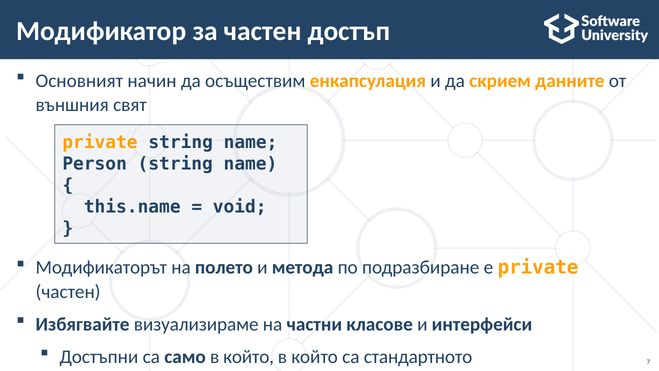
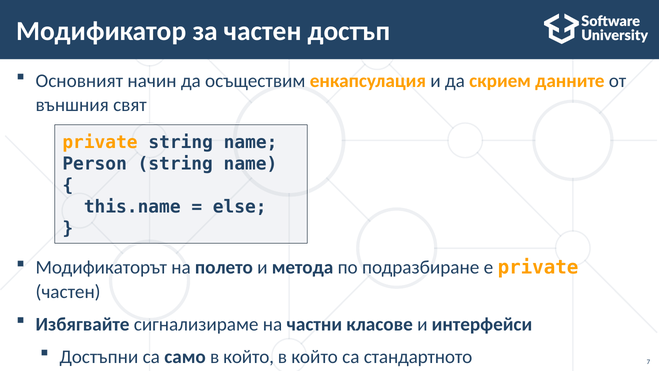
void: void -> else
визуализираме: визуализираме -> сигнализираме
